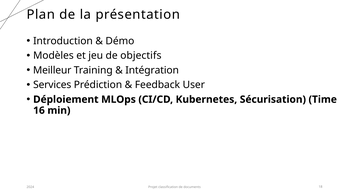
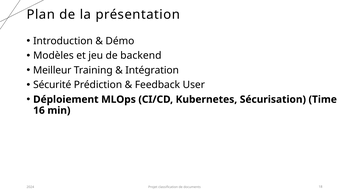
objectifs: objectifs -> backend
Services: Services -> Sécurité
